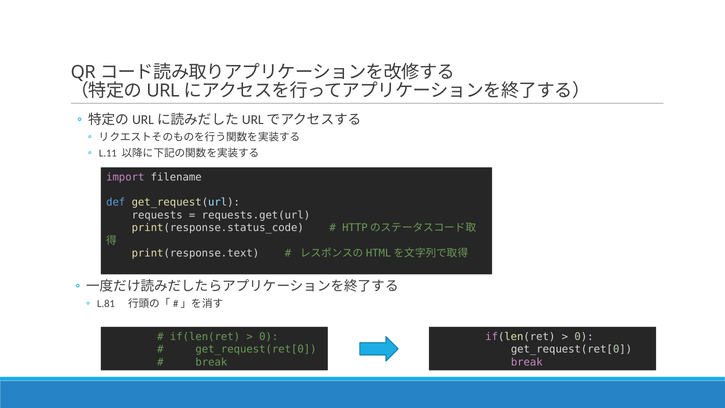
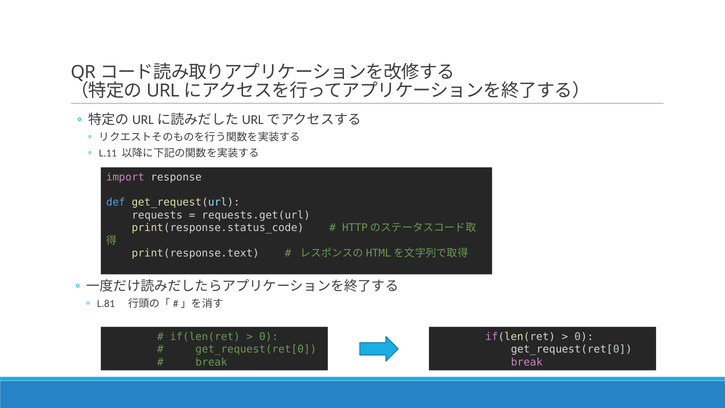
filename: filename -> response
